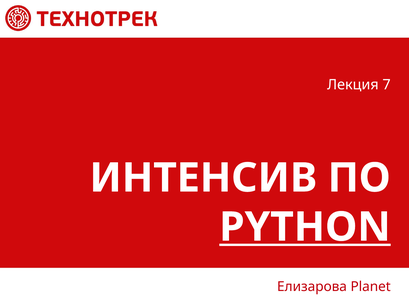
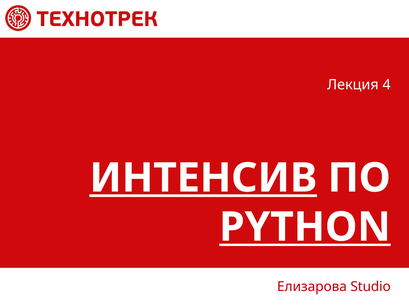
7: 7 -> 4
ИНТЕНСИВ underline: none -> present
Planet: Planet -> Studio
